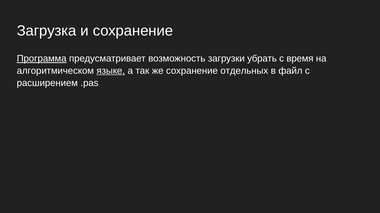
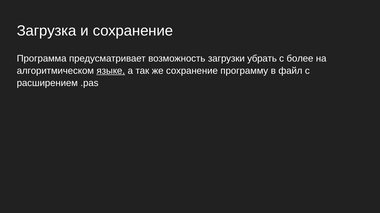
Программа underline: present -> none
время: время -> более
отдельных: отдельных -> программу
